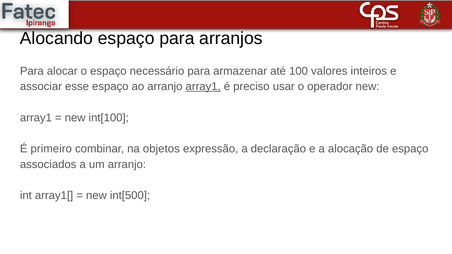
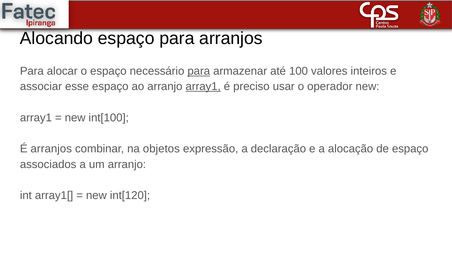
para at (199, 71) underline: none -> present
É primeiro: primeiro -> arranjos
int[500: int[500 -> int[120
